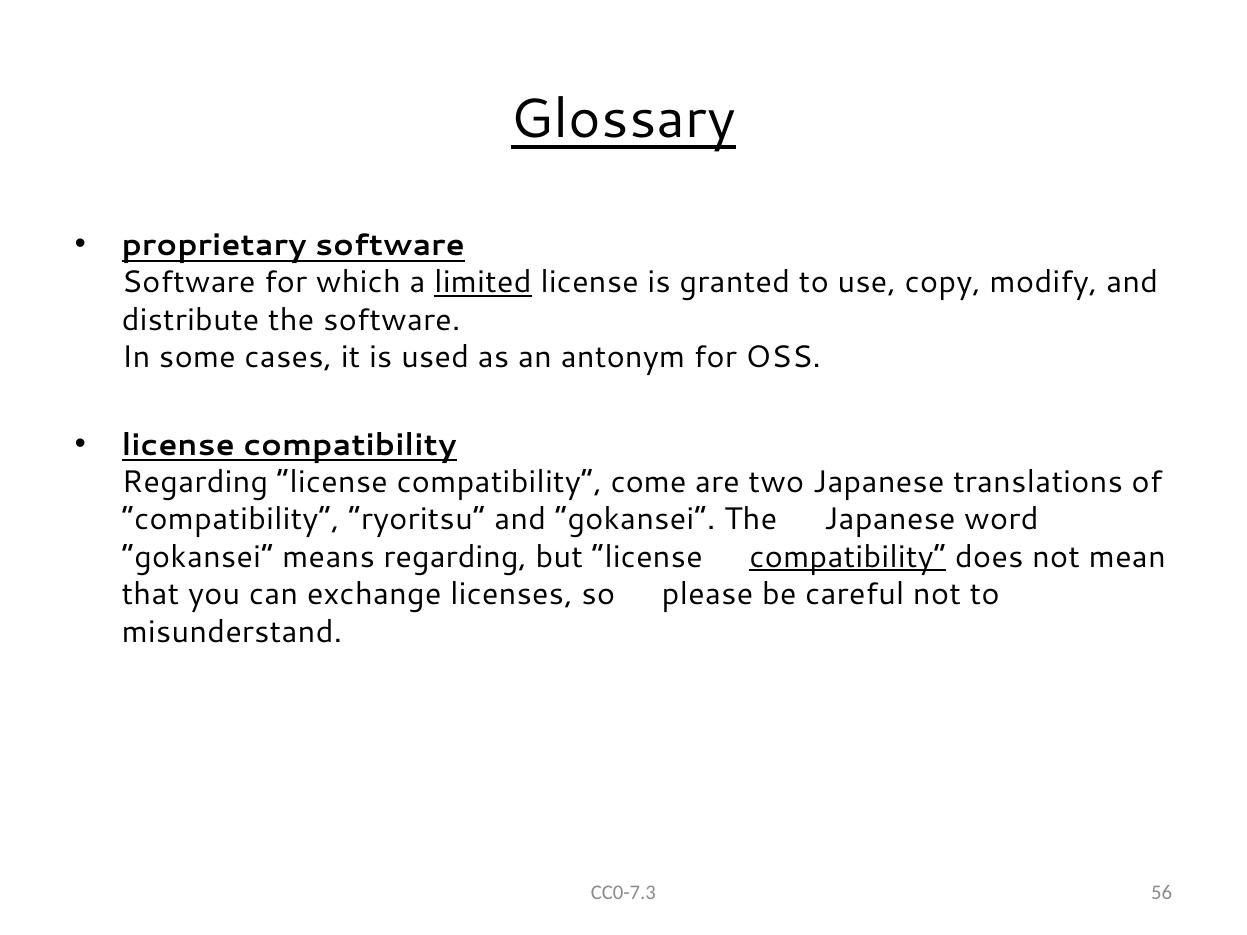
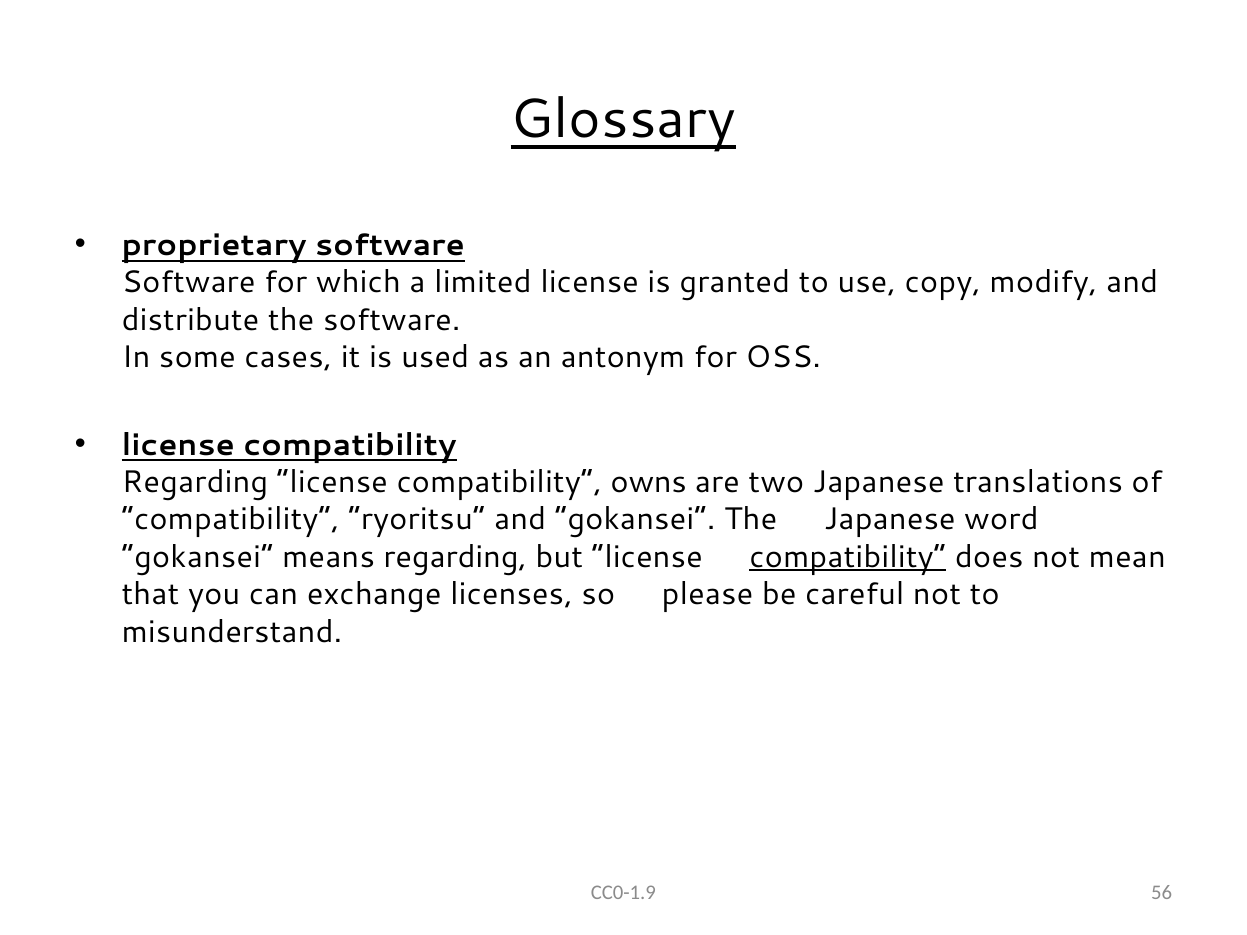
limited underline: present -> none
come: come -> owns
CC0-7.3: CC0-7.3 -> CC0-1.9
